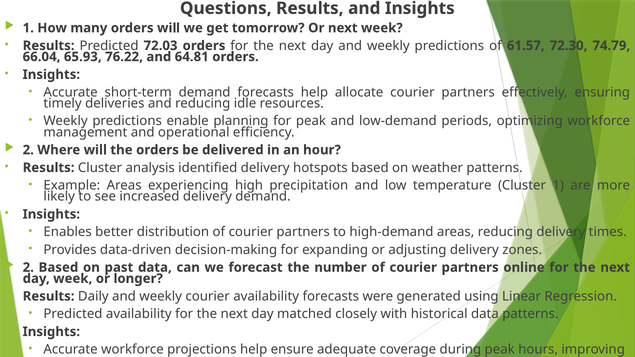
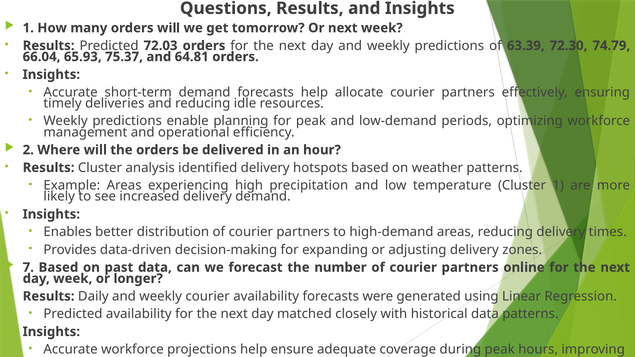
61.57: 61.57 -> 63.39
76.22: 76.22 -> 75.37
2 at (28, 268): 2 -> 7
